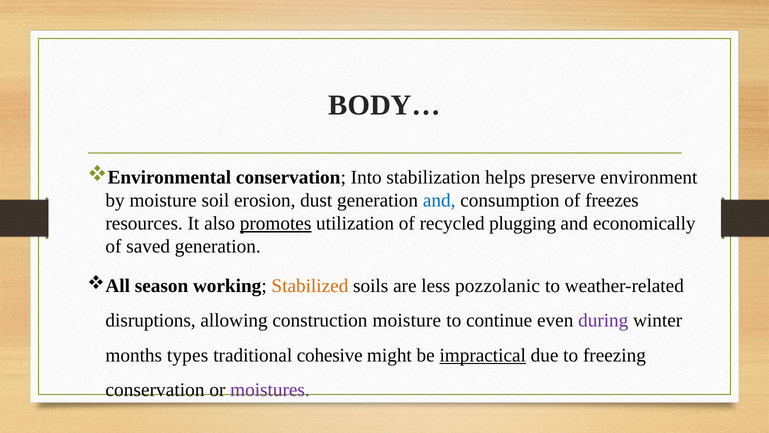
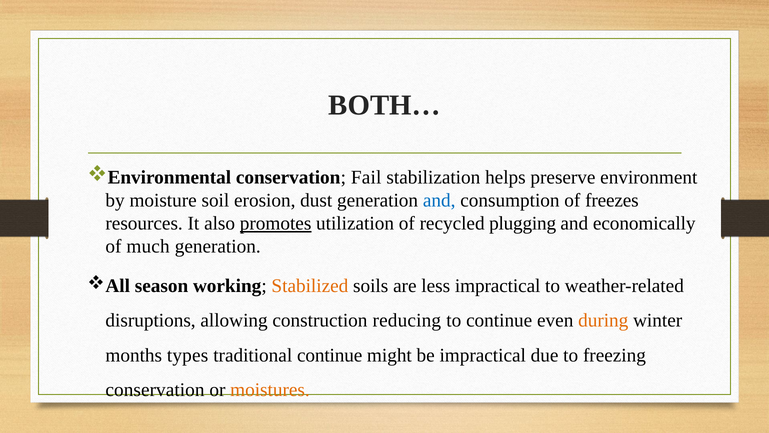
BODY…: BODY… -> BOTH…
Into: Into -> Fail
saved: saved -> much
less pozzolanic: pozzolanic -> impractical
construction moisture: moisture -> reducing
during colour: purple -> orange
traditional cohesive: cohesive -> continue
impractical at (483, 355) underline: present -> none
moistures colour: purple -> orange
